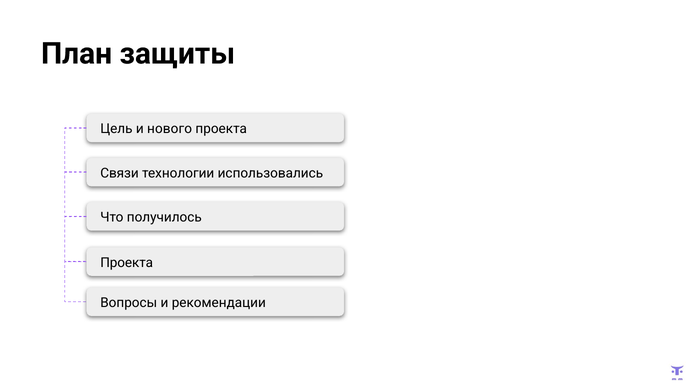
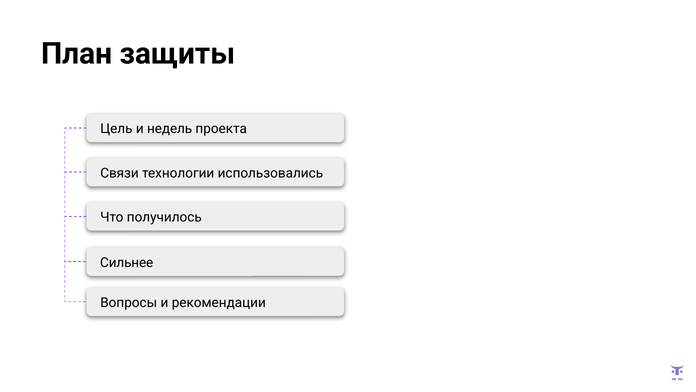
нового: нового -> недель
Проекта at (127, 262): Проекта -> Сильнее
